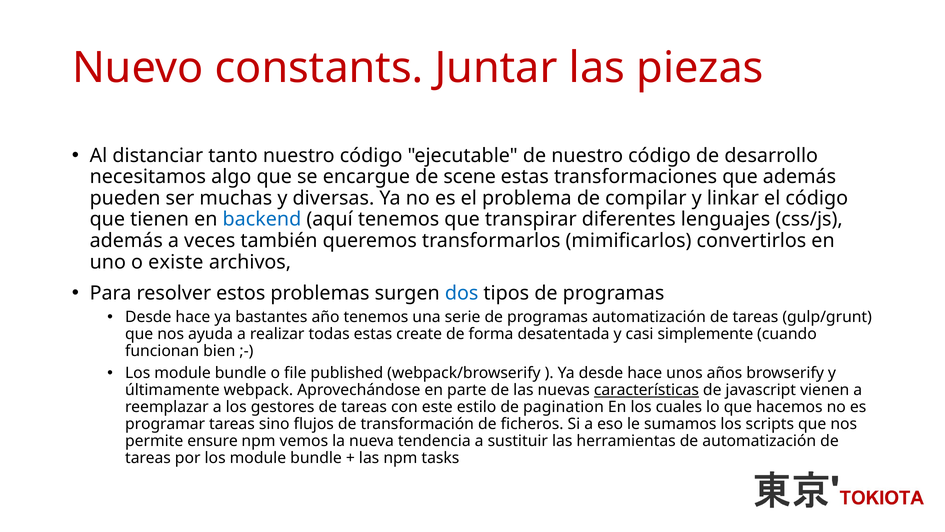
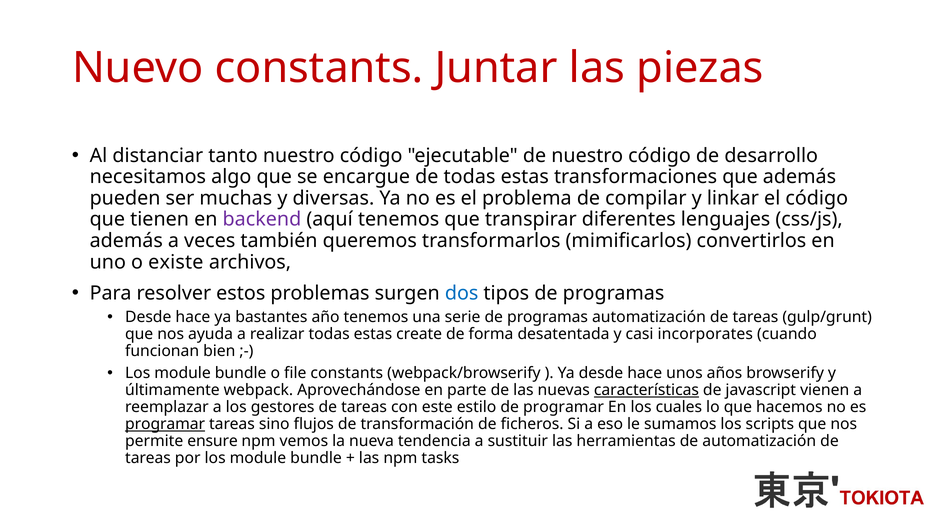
de scene: scene -> todas
backend colour: blue -> purple
simplemente: simplemente -> incorporates
file published: published -> constants
de pagination: pagination -> programar
programar at (165, 424) underline: none -> present
